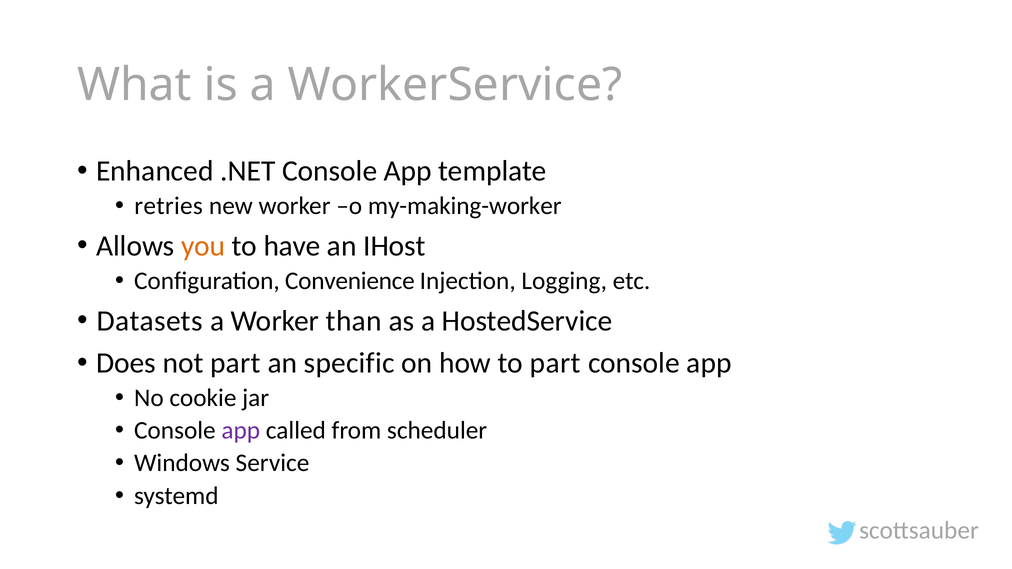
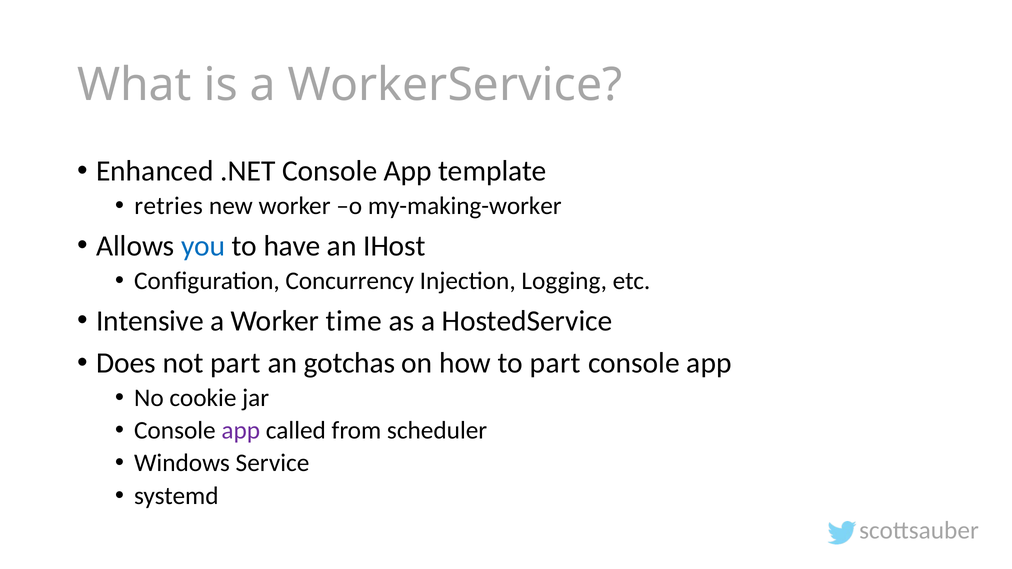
you colour: orange -> blue
Convenience: Convenience -> Concurrency
Datasets: Datasets -> Intensive
than: than -> time
specific: specific -> gotchas
